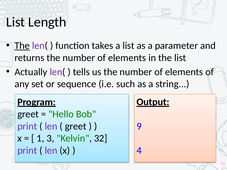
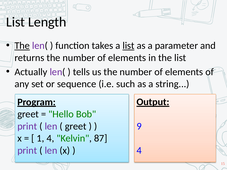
list at (128, 46) underline: none -> present
1 3: 3 -> 4
32: 32 -> 87
